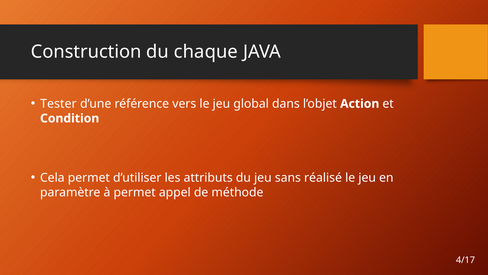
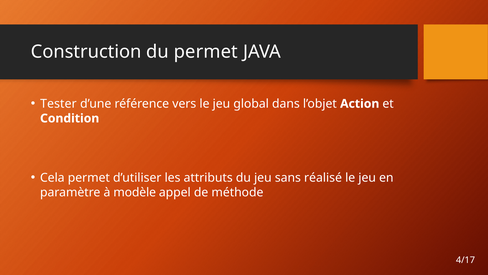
du chaque: chaque -> permet
à permet: permet -> modèle
